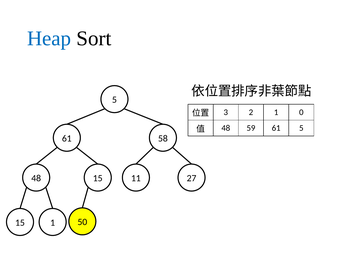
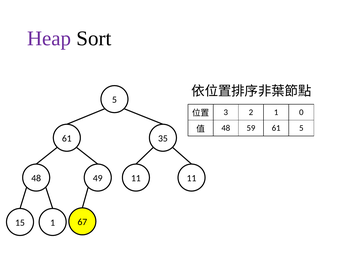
Heap colour: blue -> purple
58: 58 -> 35
48 15: 15 -> 49
11 27: 27 -> 11
50: 50 -> 67
